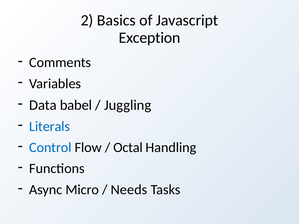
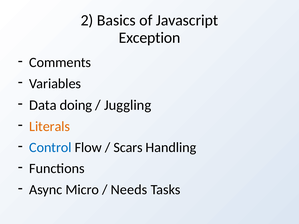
babel: babel -> doing
Literals colour: blue -> orange
Octal: Octal -> Scars
